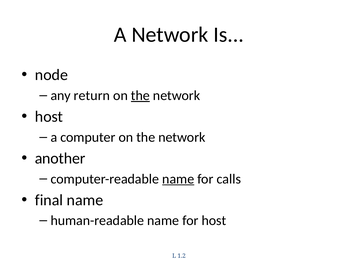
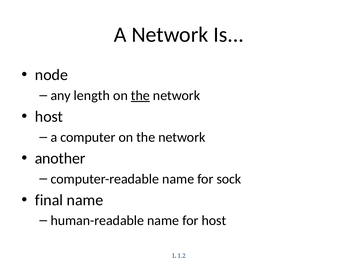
return: return -> length
name at (178, 179) underline: present -> none
calls: calls -> sock
